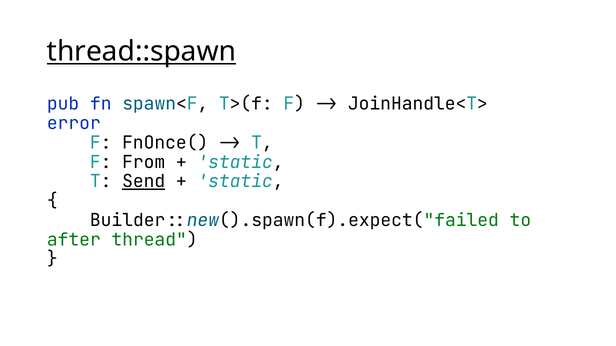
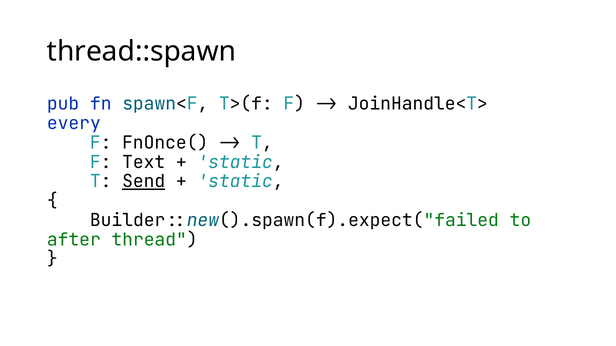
thread::spawn underline: present -> none
error: error -> every
From: From -> Text
